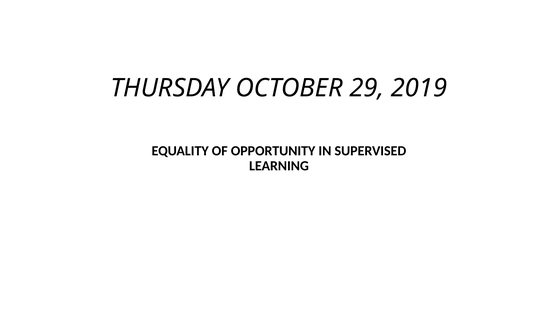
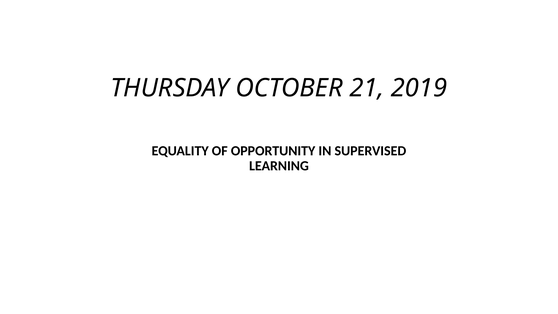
29: 29 -> 21
